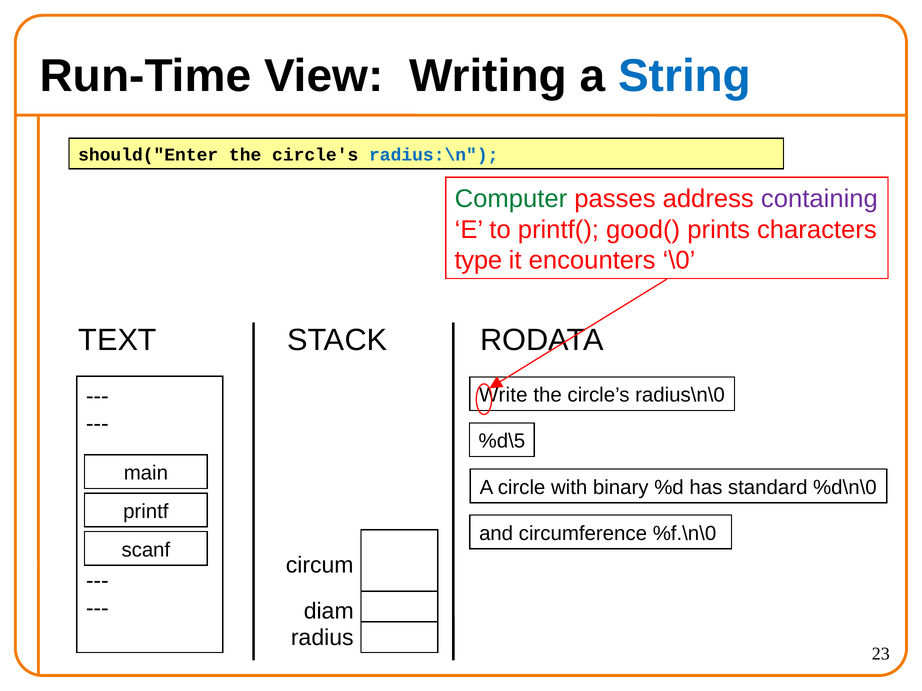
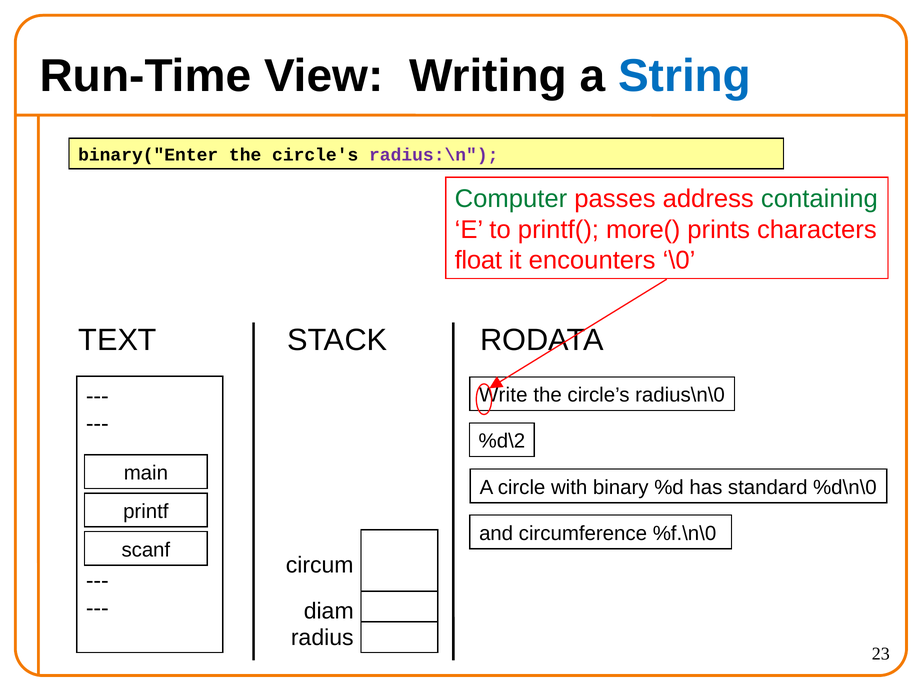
should("Enter: should("Enter -> binary("Enter
radius:\n colour: blue -> purple
containing colour: purple -> green
good(: good( -> more(
type: type -> float
%d\5: %d\5 -> %d\2
